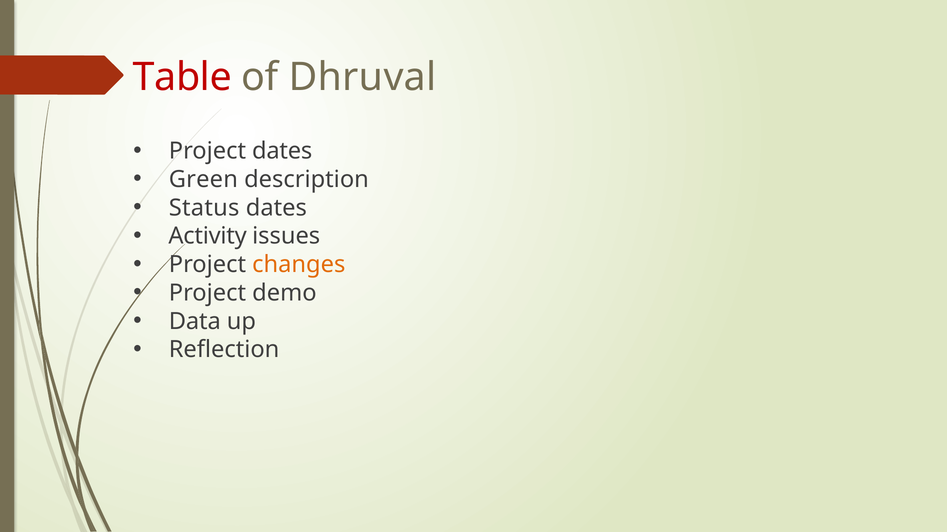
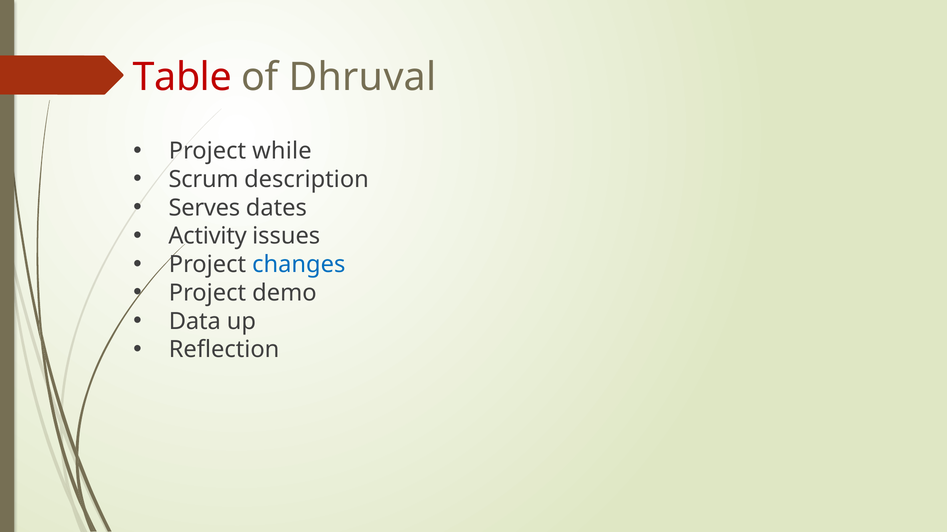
Project dates: dates -> while
Green: Green -> Scrum
Status: Status -> Serves
changes colour: orange -> blue
